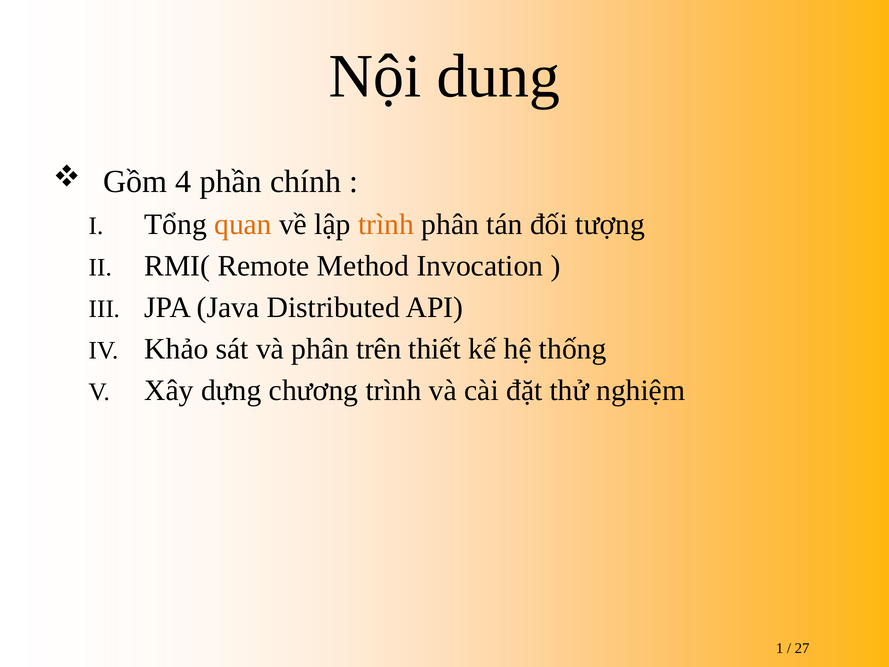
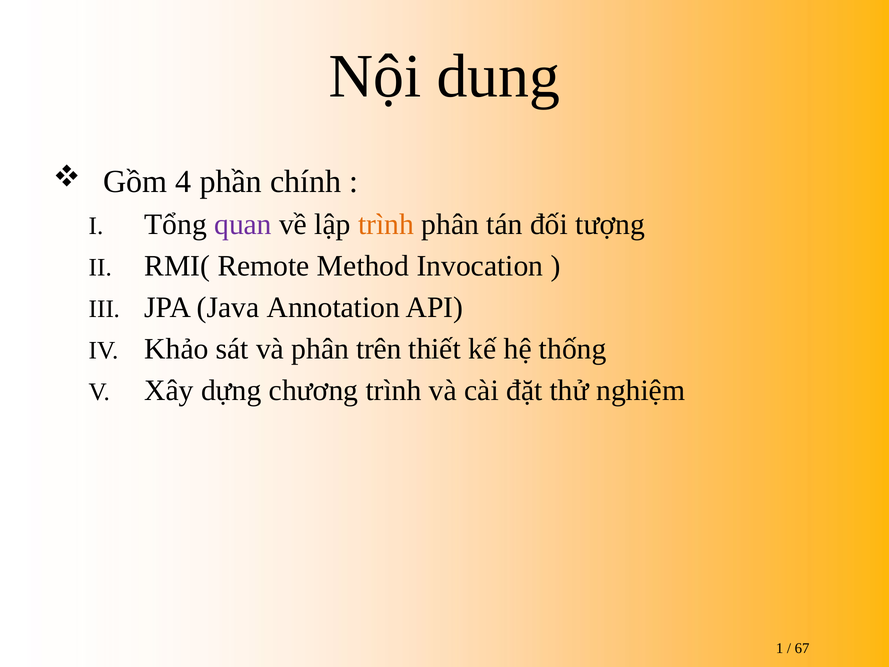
quan colour: orange -> purple
Distributed: Distributed -> Annotation
27: 27 -> 67
